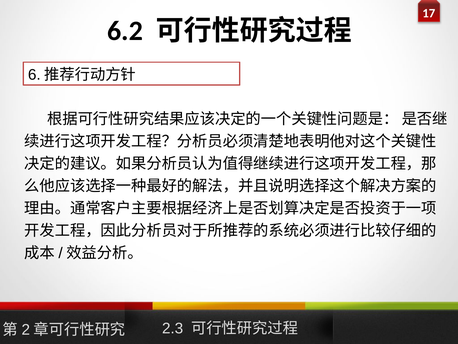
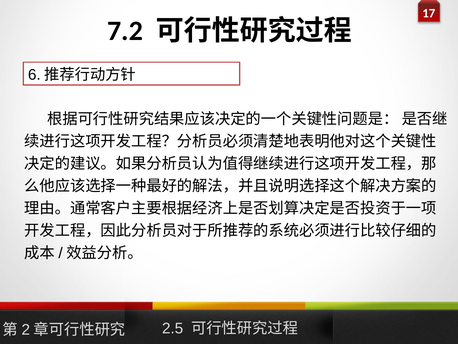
6.2: 6.2 -> 7.2
2.3: 2.3 -> 2.5
